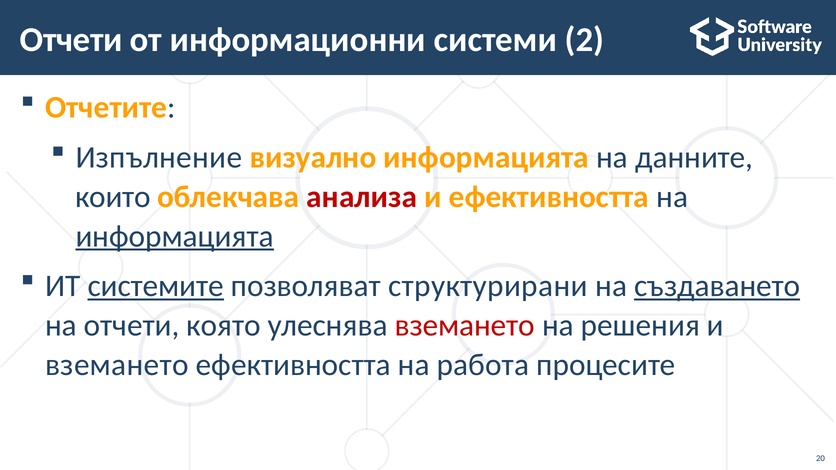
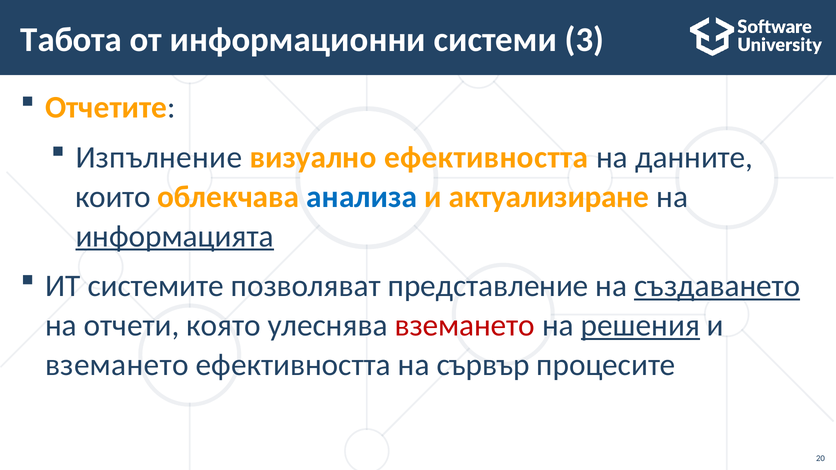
Отчети at (71, 40): Отчети -> Табота
2: 2 -> 3
визуално информацията: информацията -> ефективността
анализа colour: red -> blue
и ефективността: ефективността -> актуализиране
системите underline: present -> none
структурирани: структурирани -> представление
решения underline: none -> present
работа: работа -> сървър
